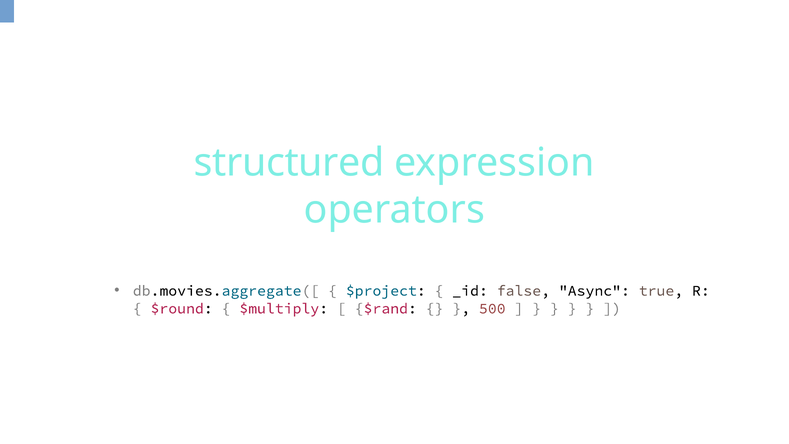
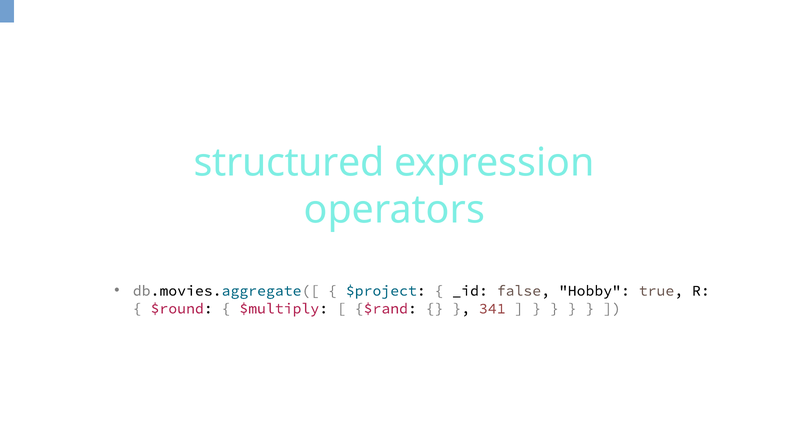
Async: Async -> Hobby
500: 500 -> 341
